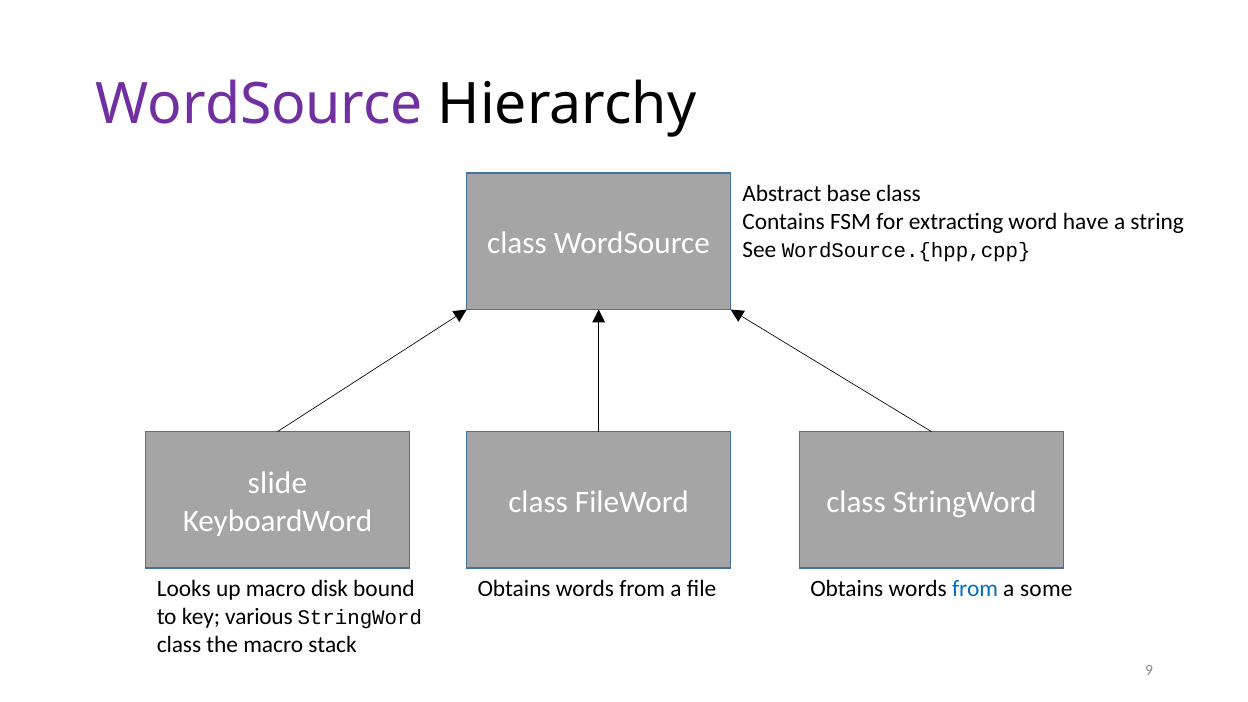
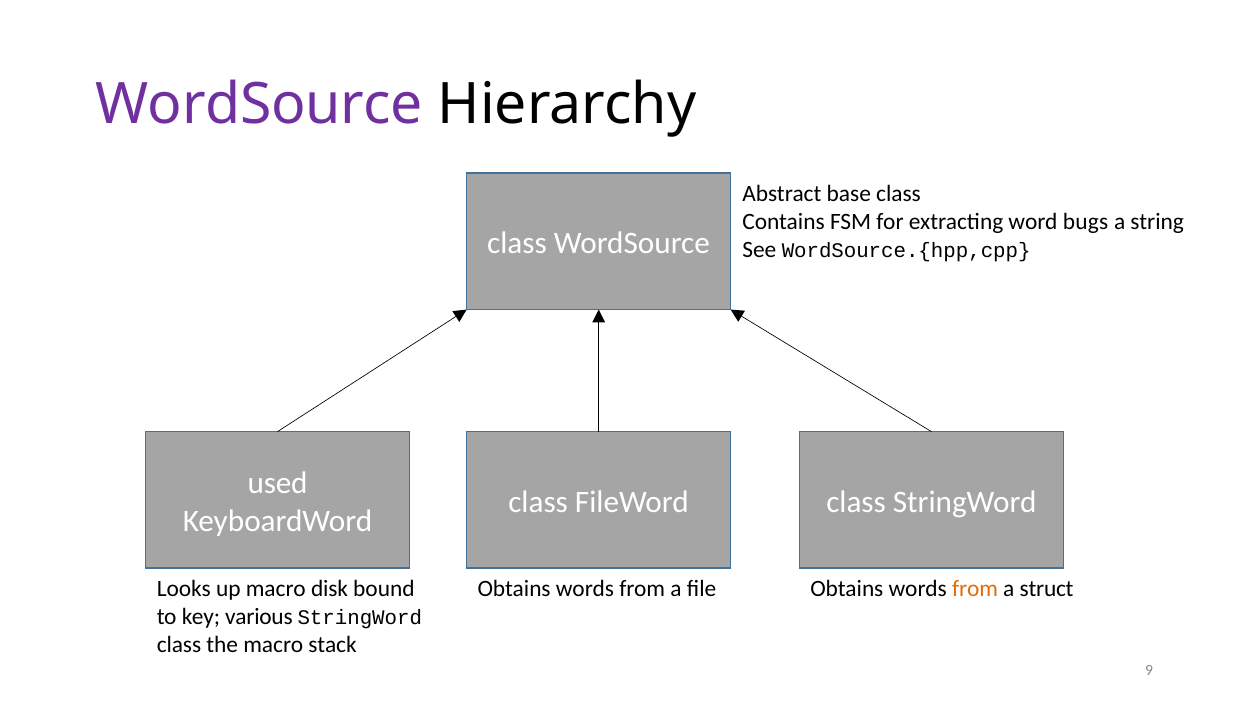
have: have -> bugs
slide: slide -> used
from at (975, 588) colour: blue -> orange
some: some -> struct
